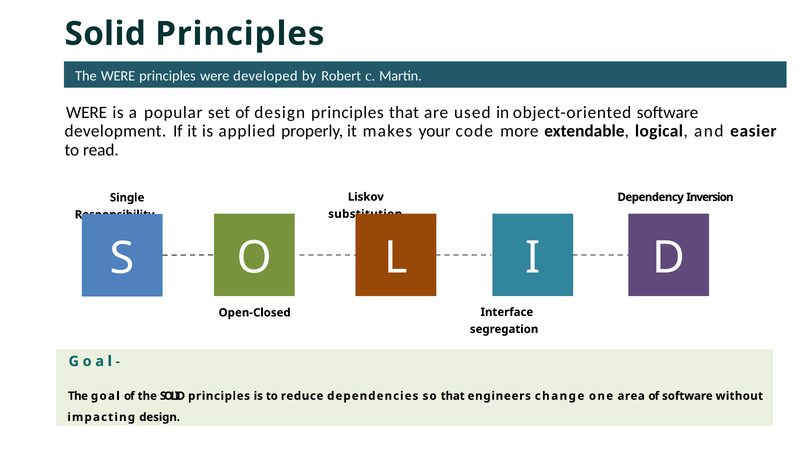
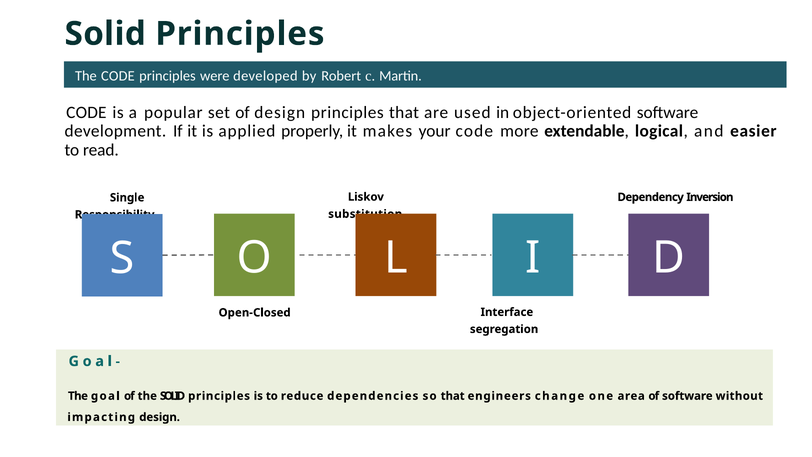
The WERE: WERE -> CODE
WERE at (87, 112): WERE -> CODE
